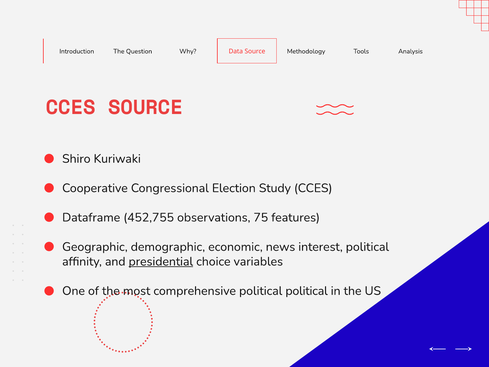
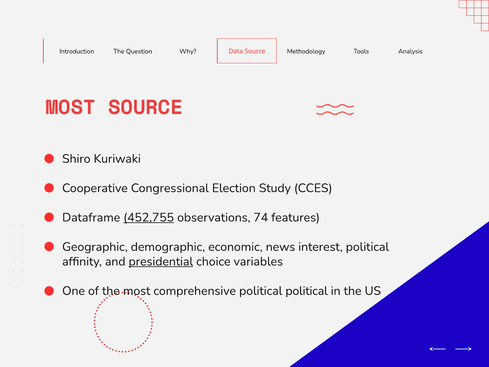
CCES at (71, 107): CCES -> MOST
452,755 underline: none -> present
75: 75 -> 74
